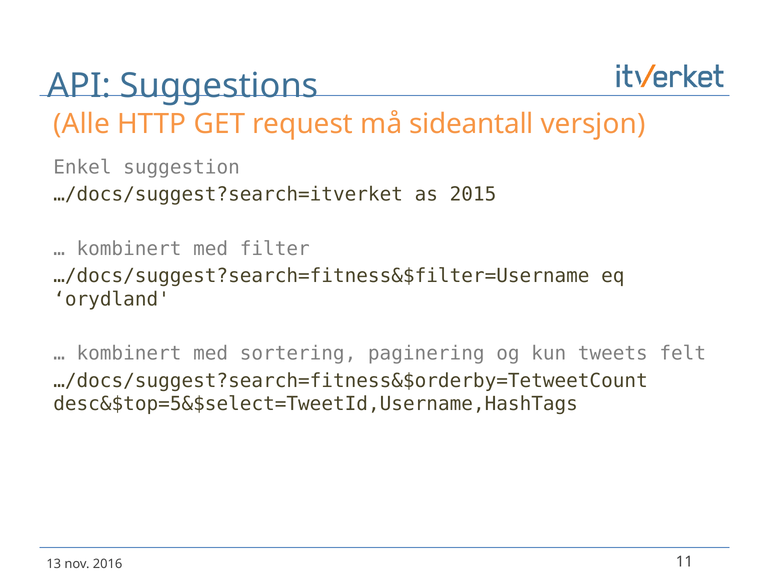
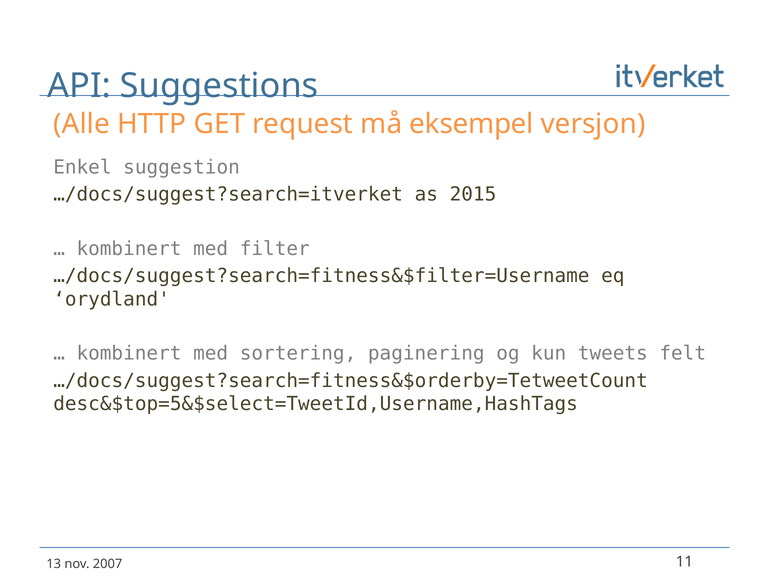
sideantall: sideantall -> eksempel
2016: 2016 -> 2007
